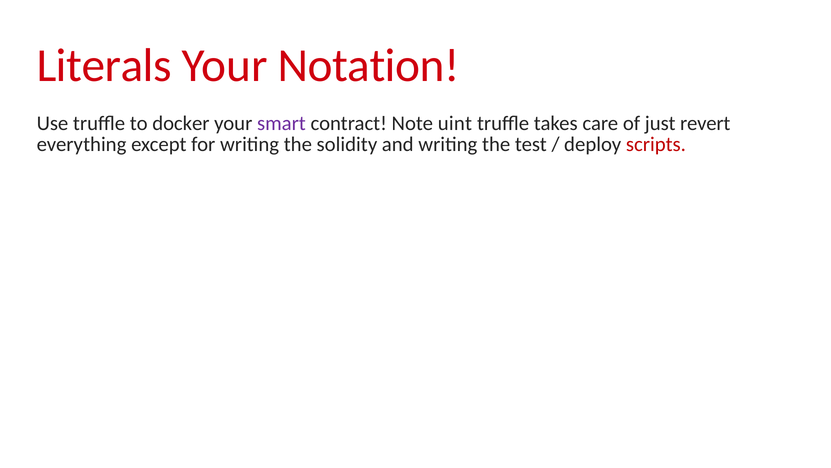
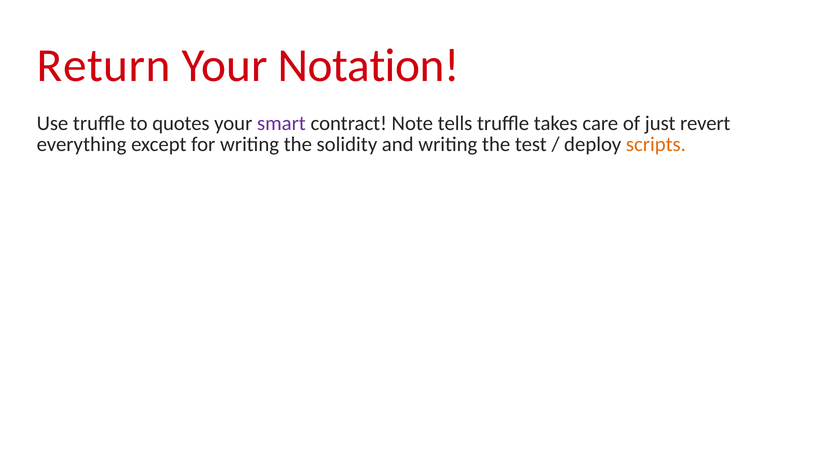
Literals: Literals -> Return
docker: docker -> quotes
uint: uint -> tells
scripts colour: red -> orange
